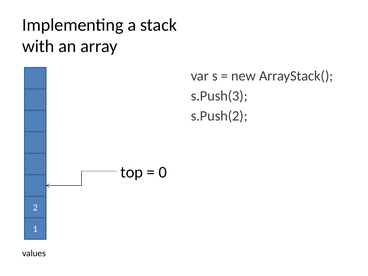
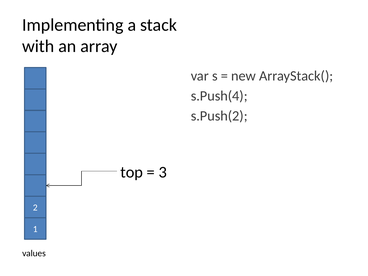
s.Push(3: s.Push(3 -> s.Push(4
0: 0 -> 3
